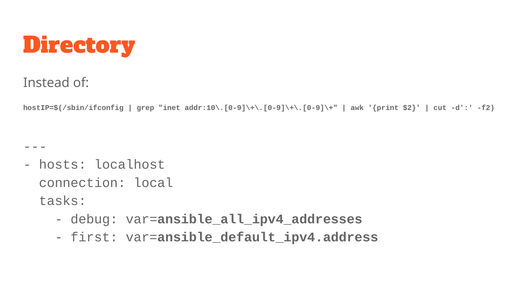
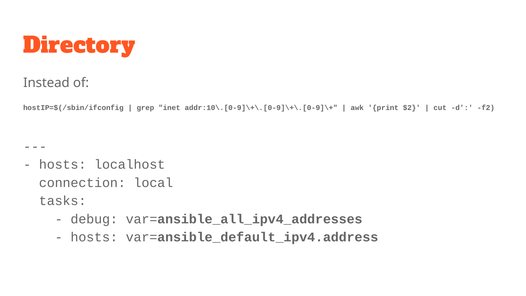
first at (94, 237): first -> hosts
